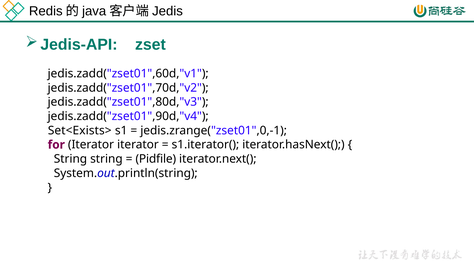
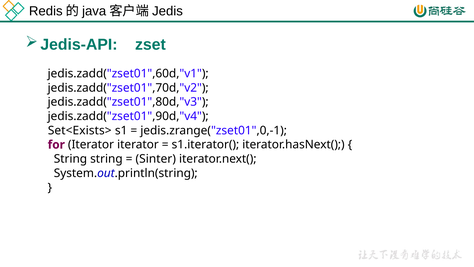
Pidfile: Pidfile -> Sinter
